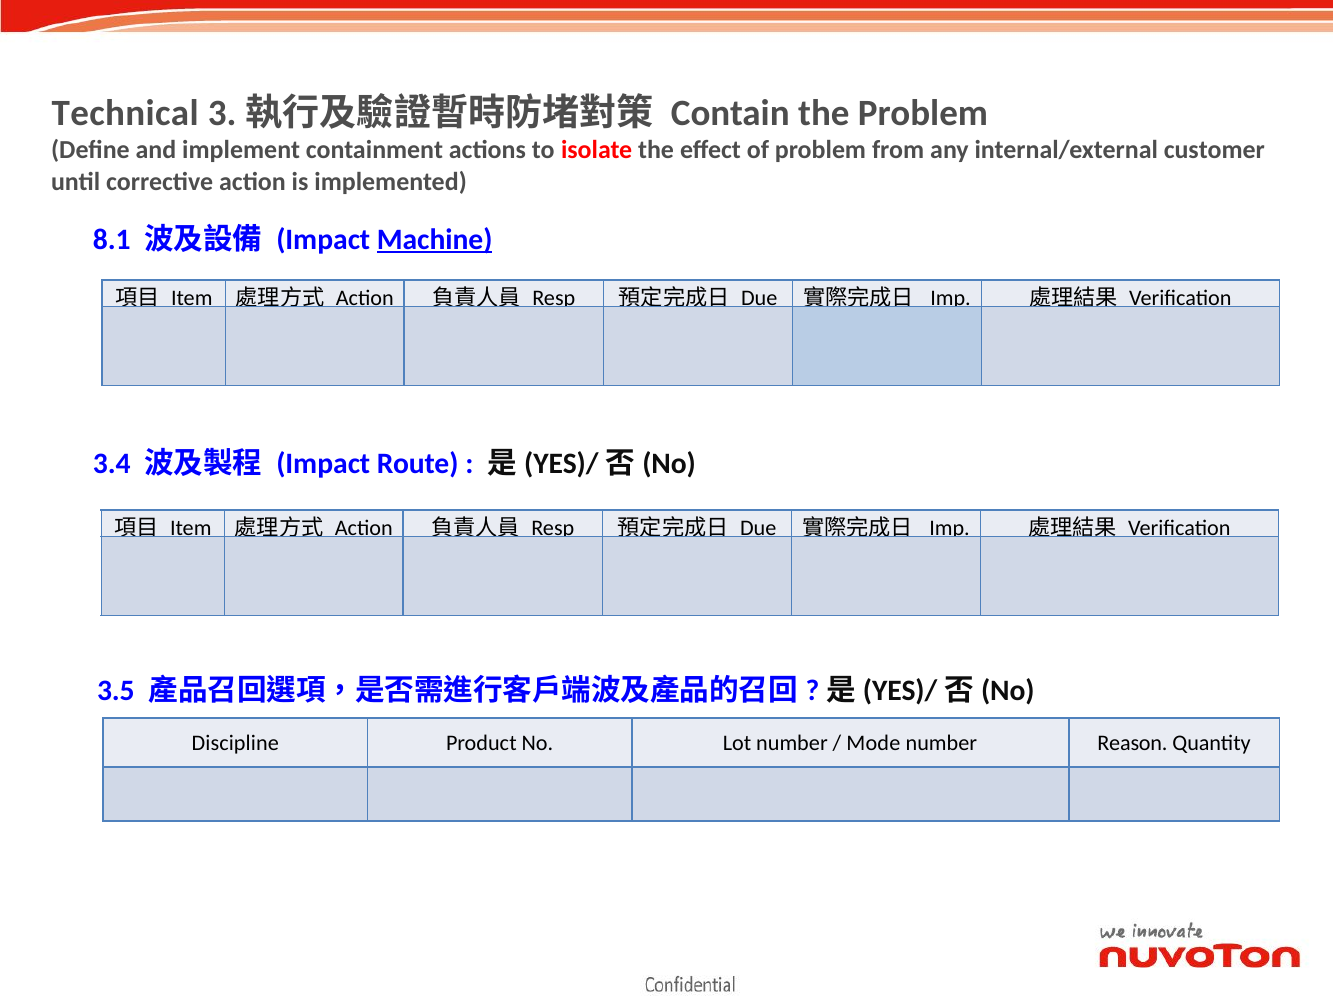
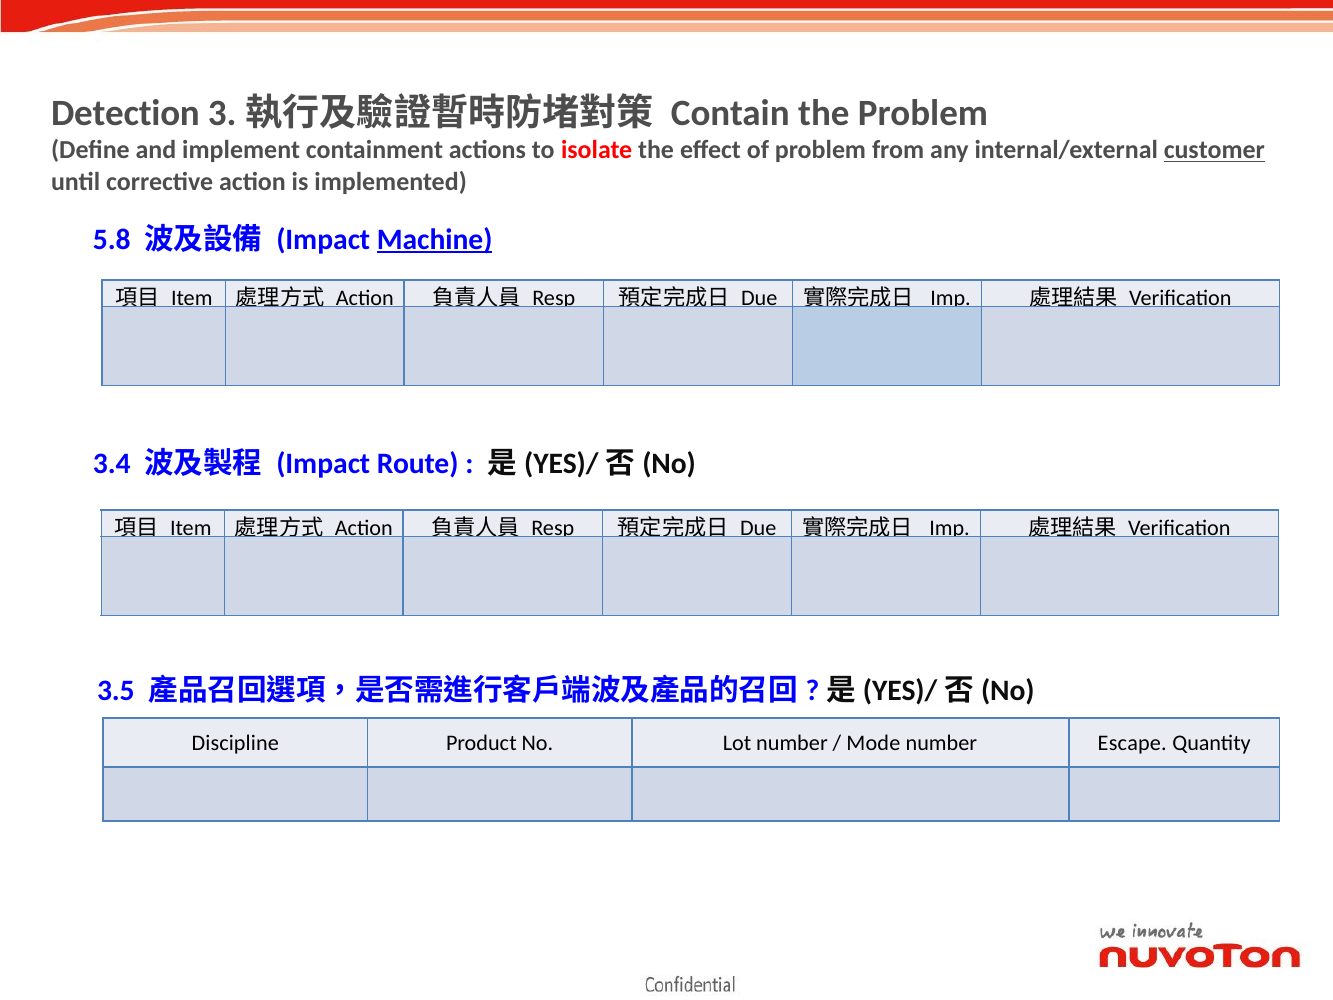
Technical: Technical -> Detection
customer underline: none -> present
8.1: 8.1 -> 5.8
Reason: Reason -> Escape
